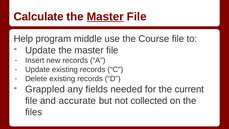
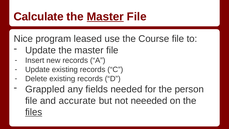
Help: Help -> Nice
middle: middle -> leased
current: current -> person
collected: collected -> neeeded
files underline: none -> present
